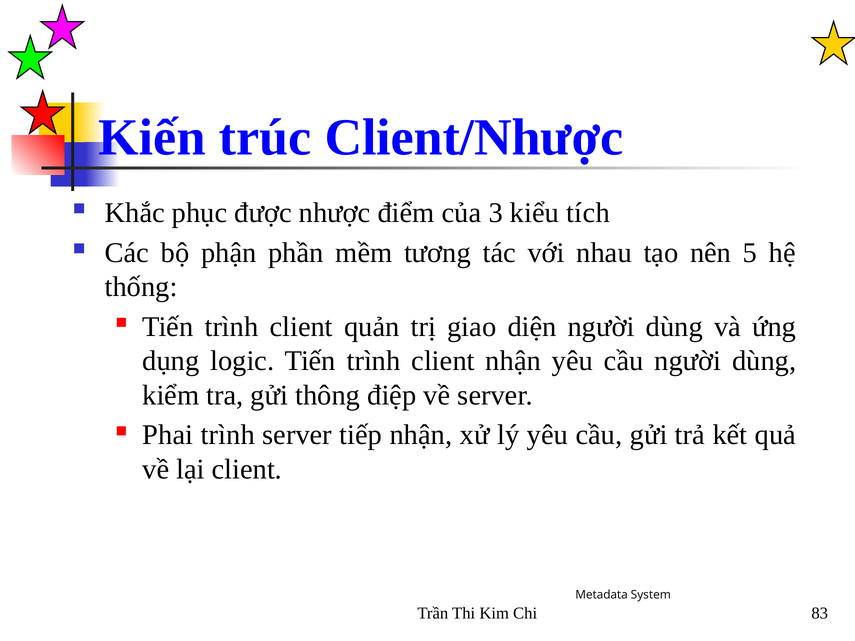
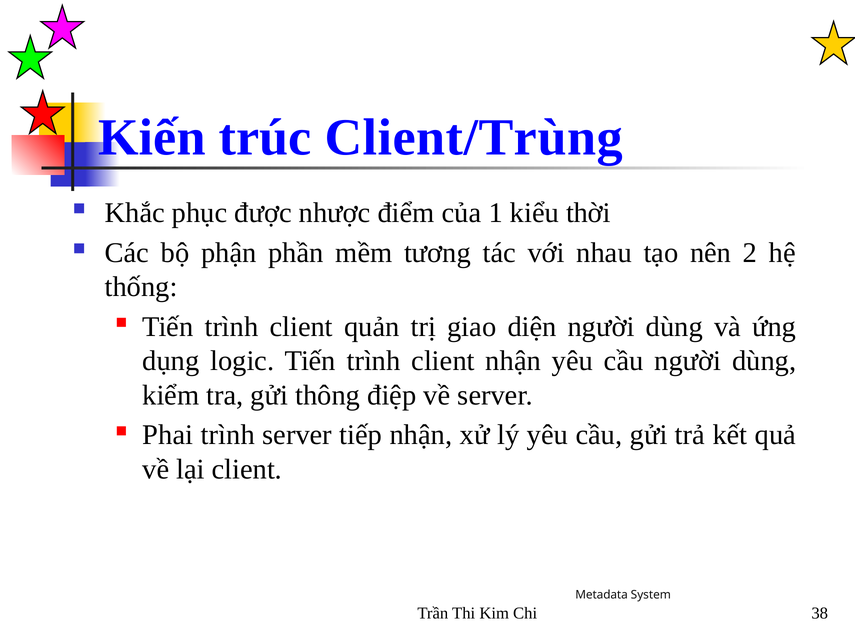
Client/Nhược: Client/Nhược -> Client/Trùng
3: 3 -> 1
tích: tích -> thời
5: 5 -> 2
83: 83 -> 38
